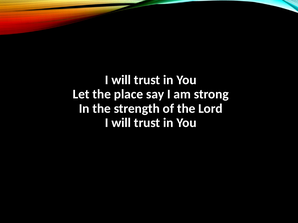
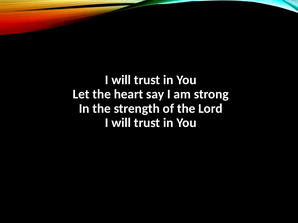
place: place -> heart
